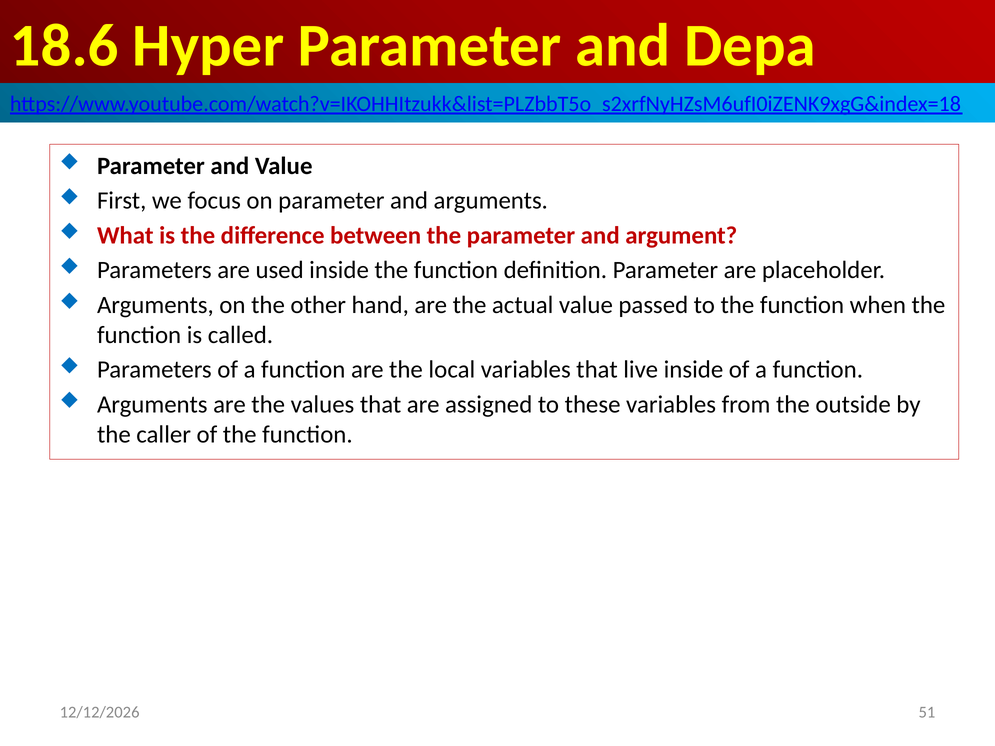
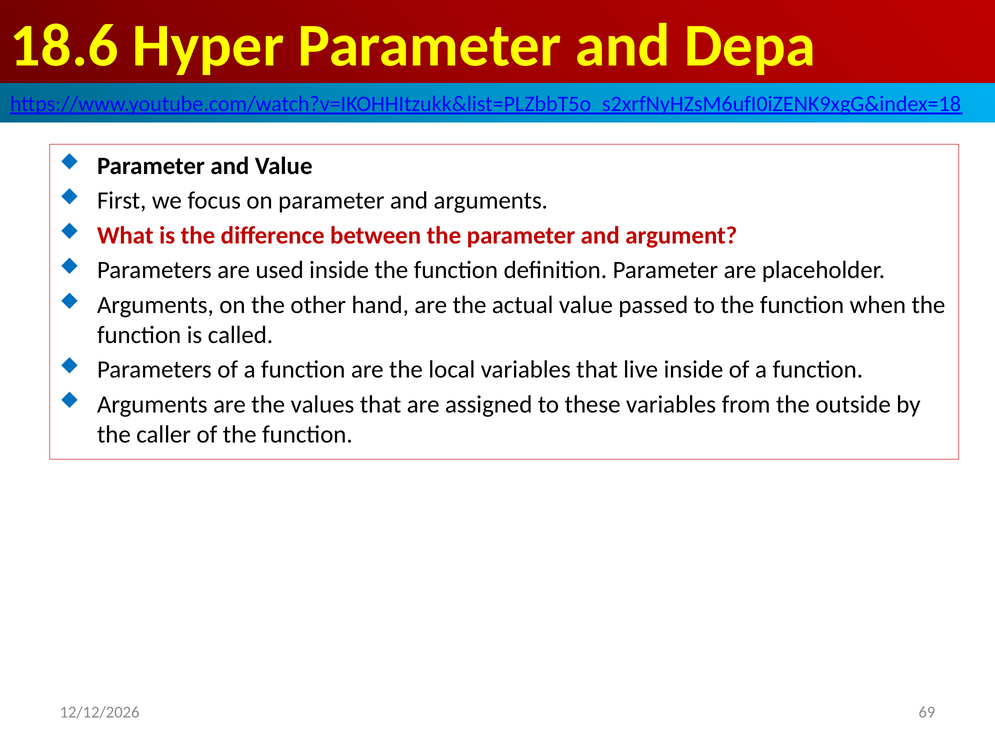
51: 51 -> 69
